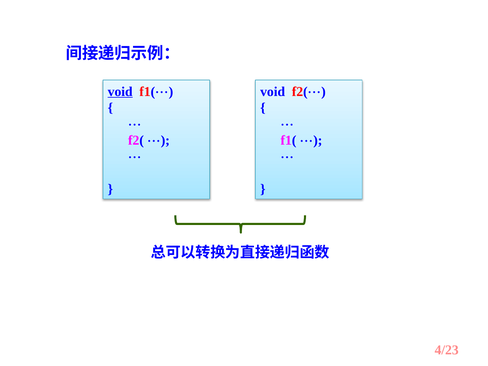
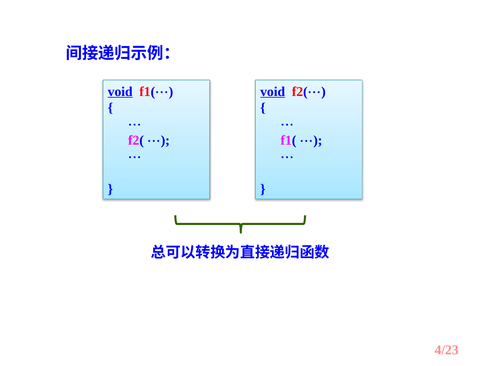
void at (273, 92) underline: none -> present
